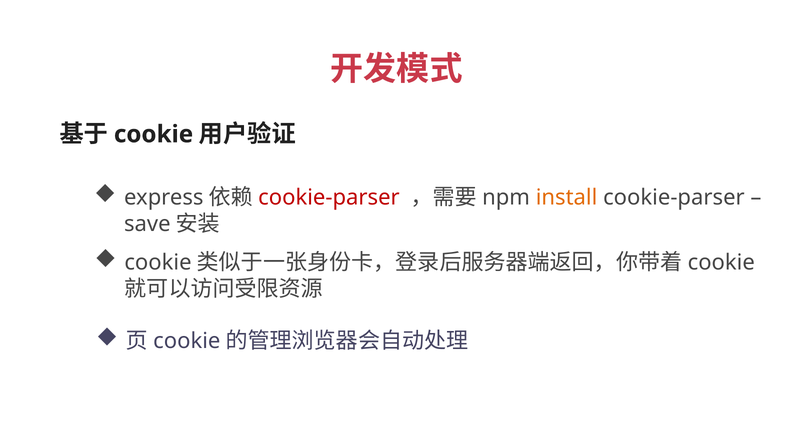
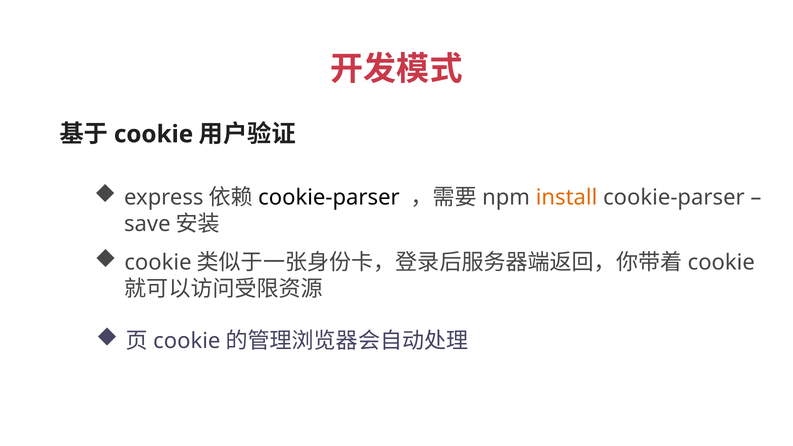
cookie-parser at (329, 197) colour: red -> black
